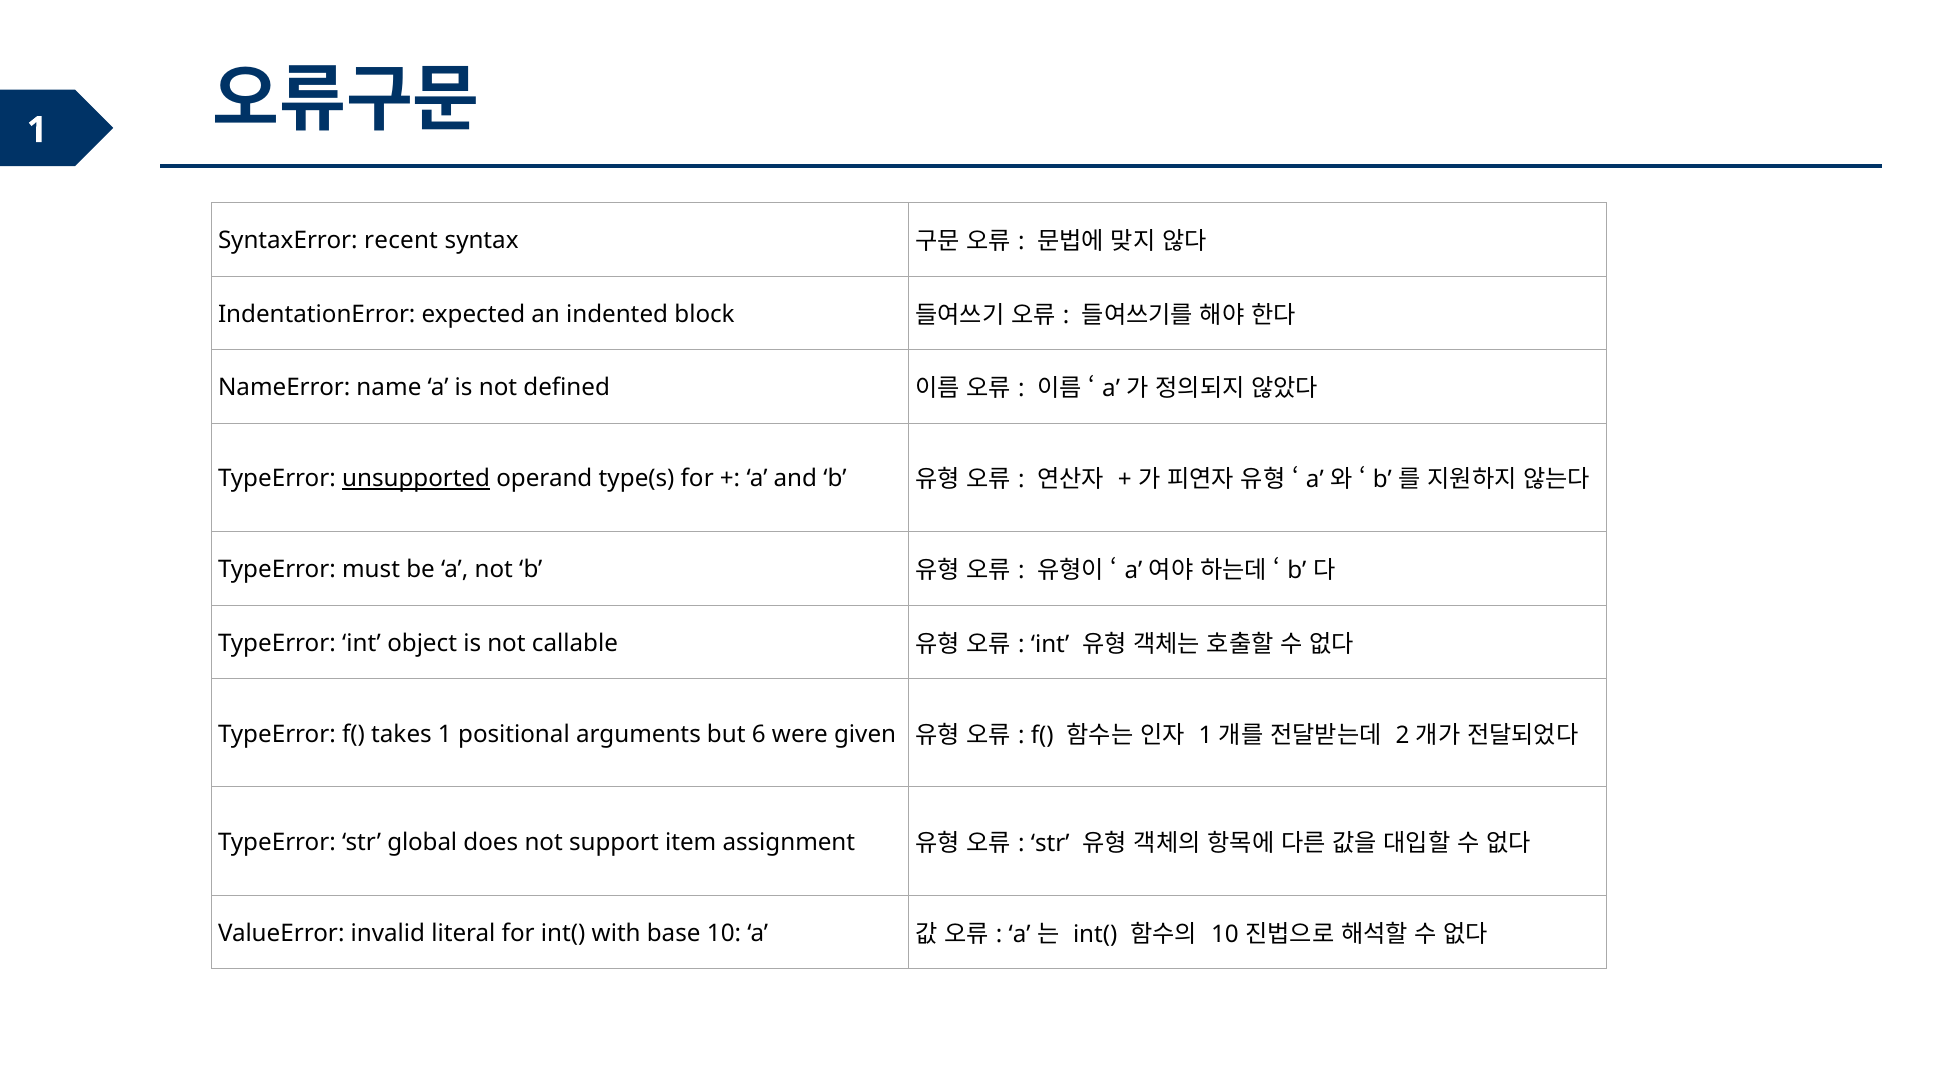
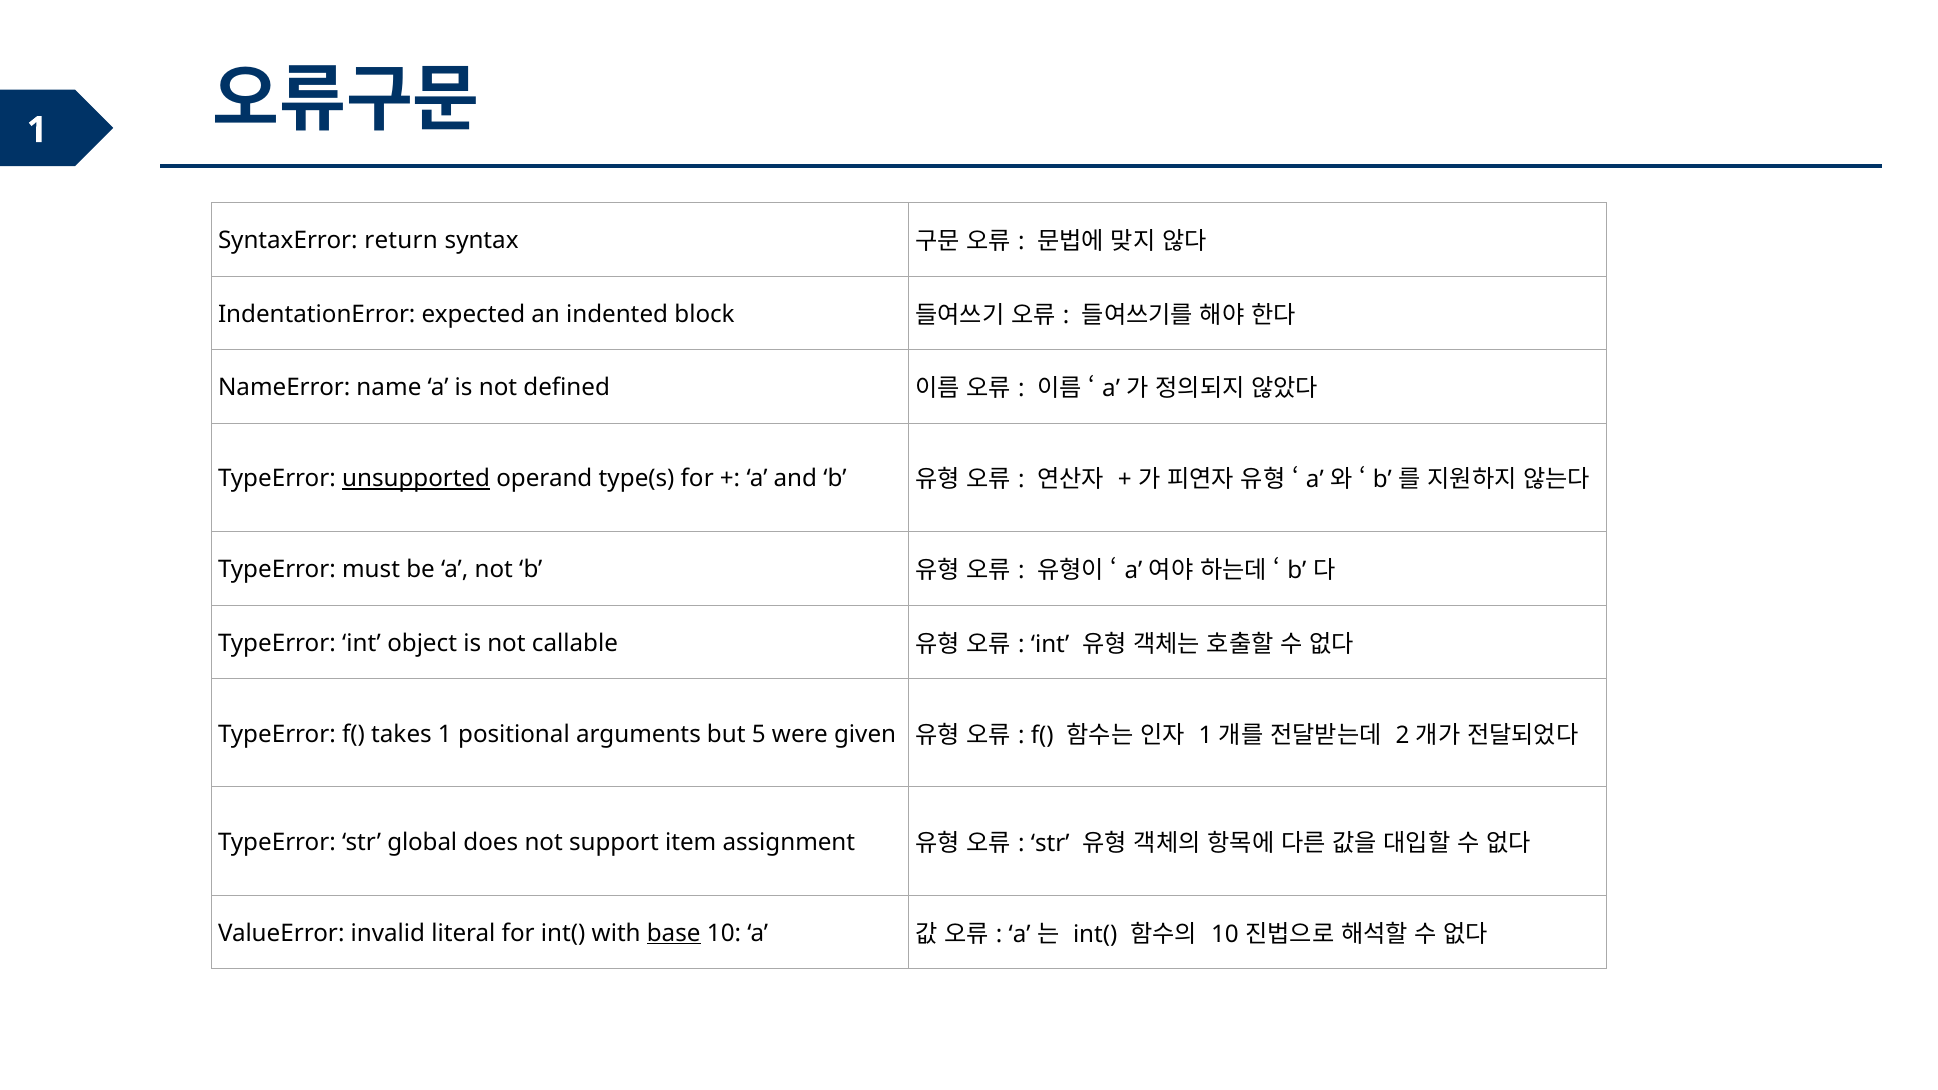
recent: recent -> return
6: 6 -> 5
base underline: none -> present
